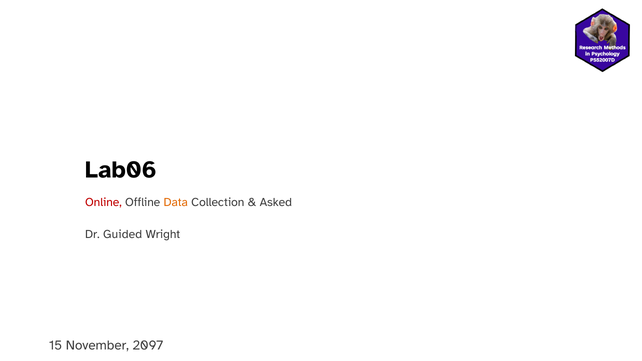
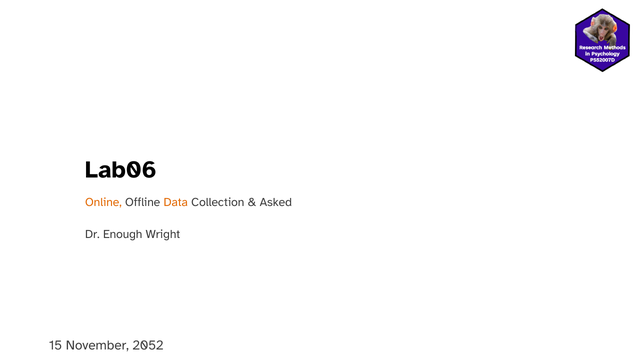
Online colour: red -> orange
Guided: Guided -> Enough
2097: 2097 -> 2052
